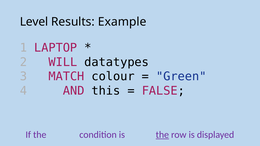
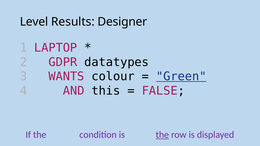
Example: Example -> Designer
WILL: WILL -> GDPR
MATCH: MATCH -> WANTS
Green underline: none -> present
